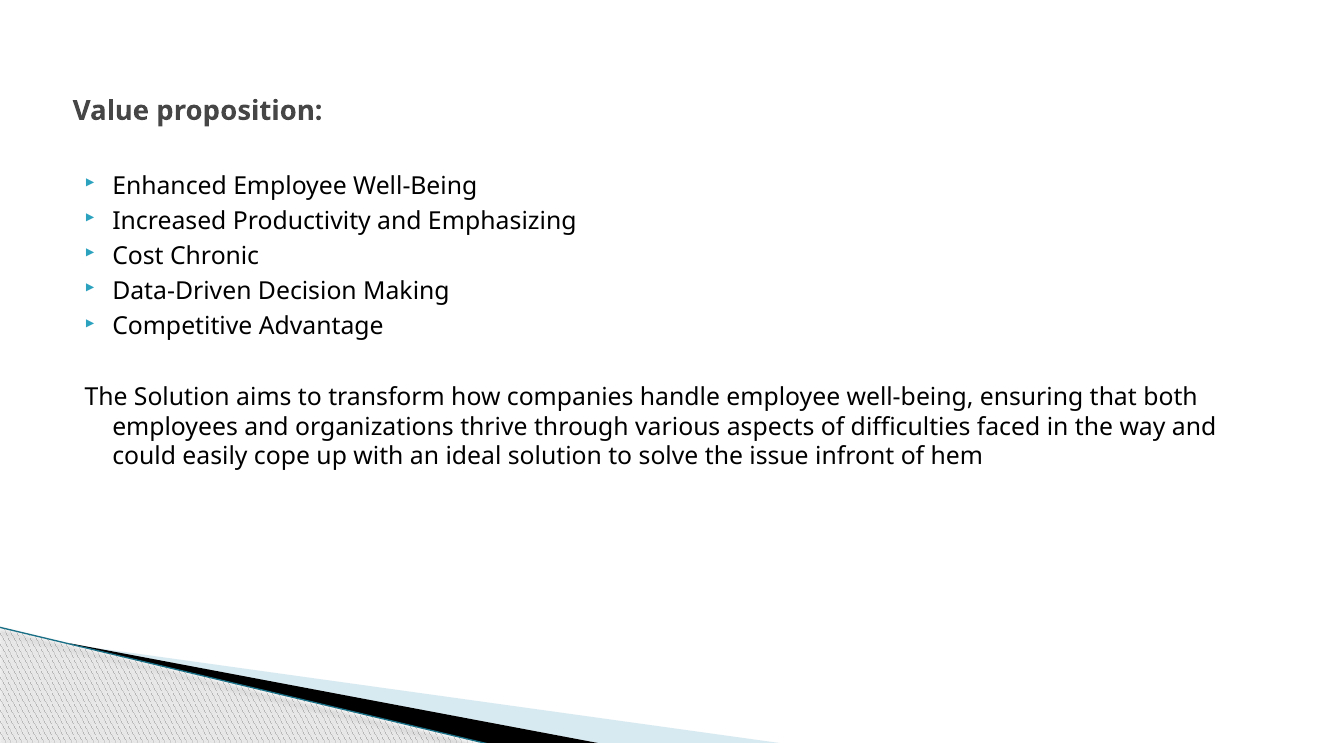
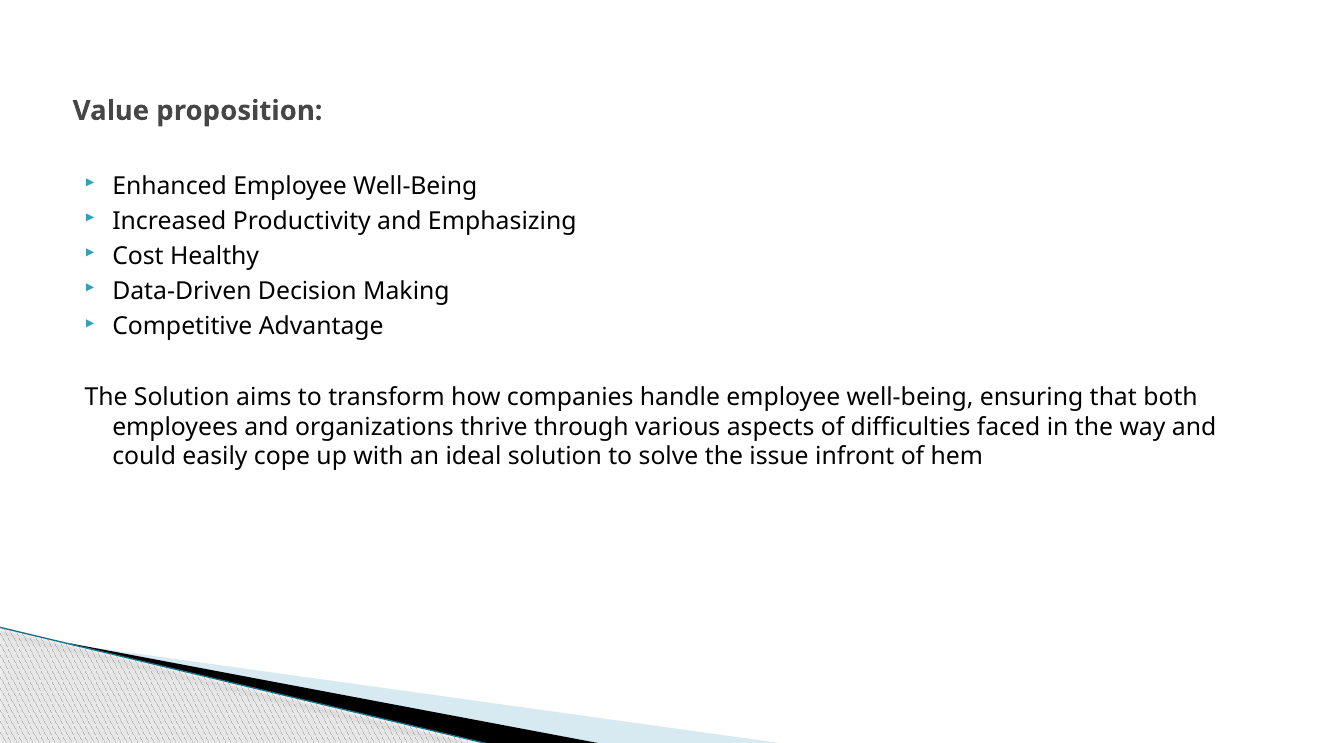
Chronic: Chronic -> Healthy
